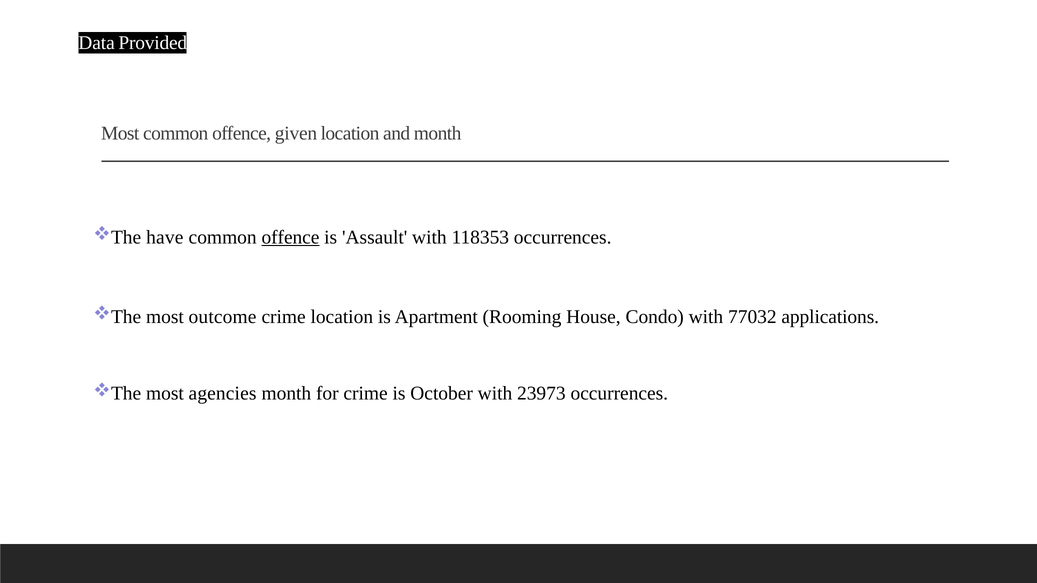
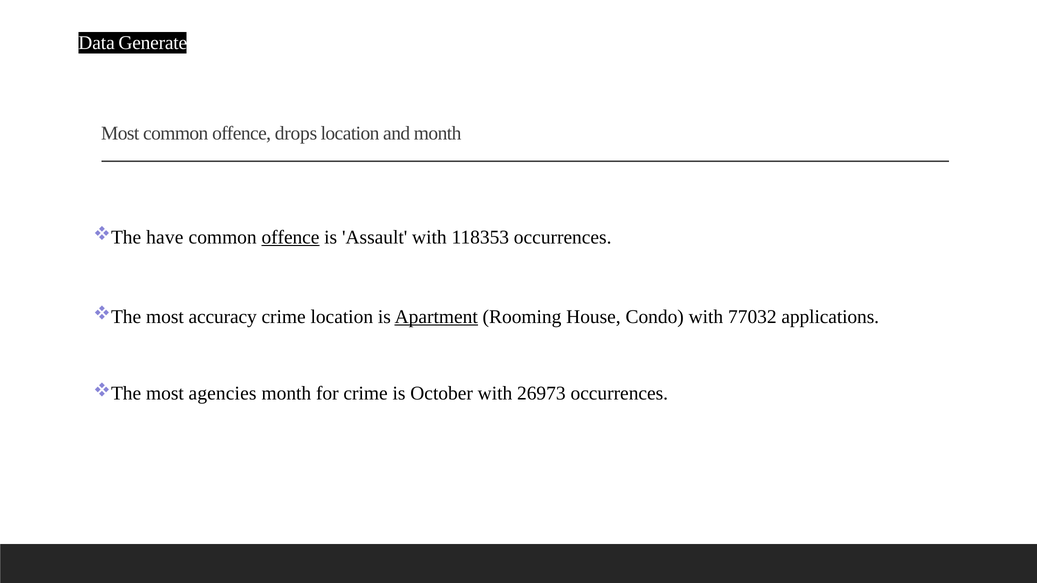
Provided: Provided -> Generate
given: given -> drops
outcome: outcome -> accuracy
Apartment underline: none -> present
23973: 23973 -> 26973
